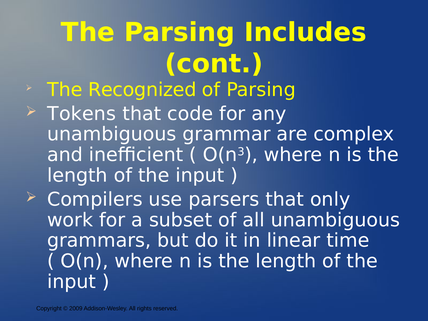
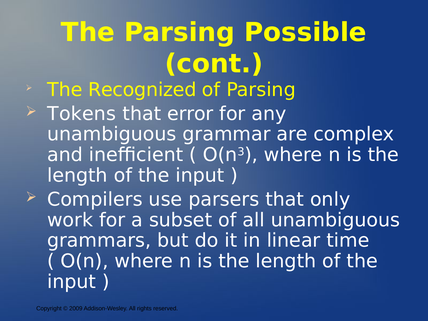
Includes: Includes -> Possible
code: code -> error
